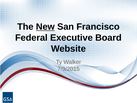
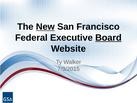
Board underline: none -> present
